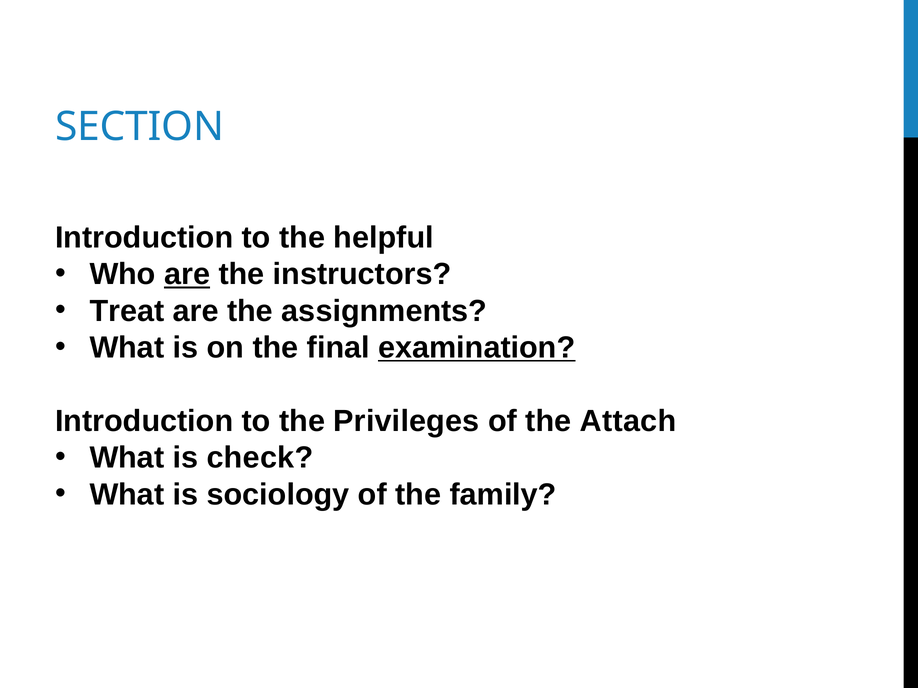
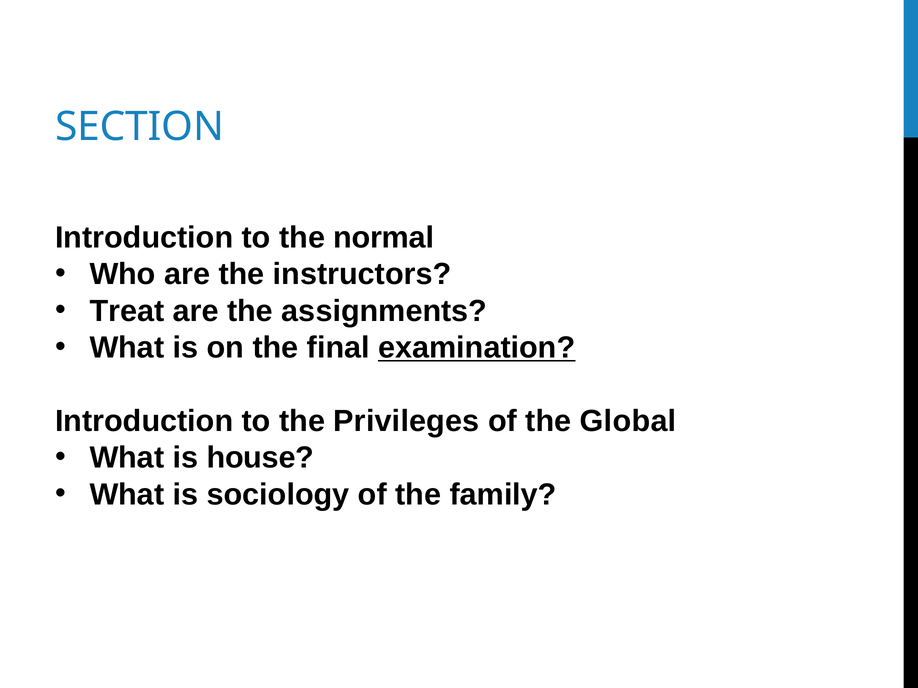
helpful: helpful -> normal
are at (187, 274) underline: present -> none
Attach: Attach -> Global
check: check -> house
